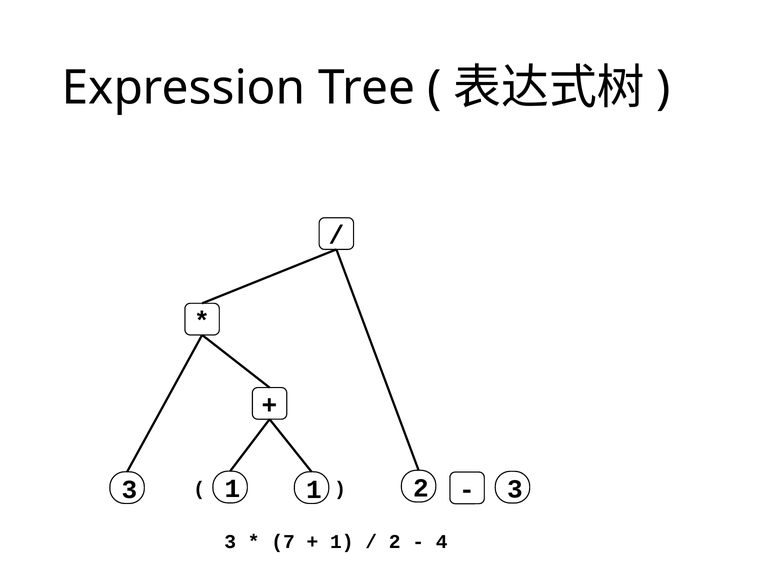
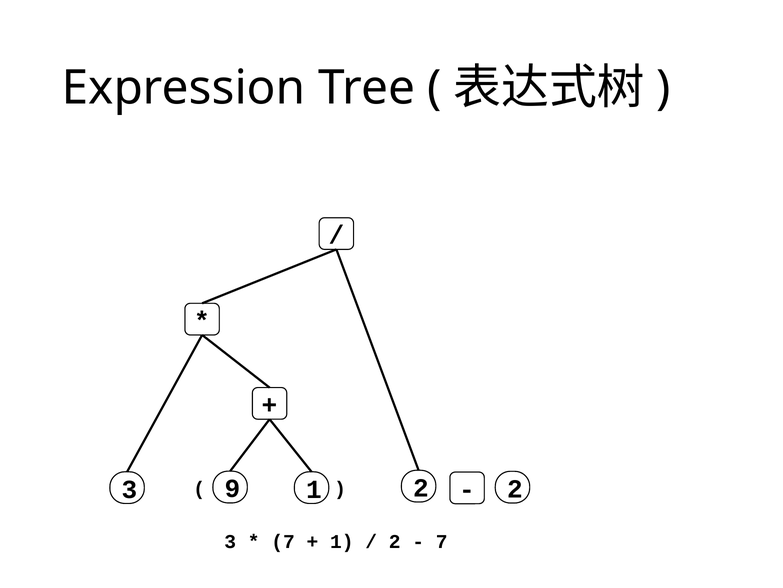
3 1: 1 -> 9
2 3: 3 -> 2
4 at (442, 541): 4 -> 7
